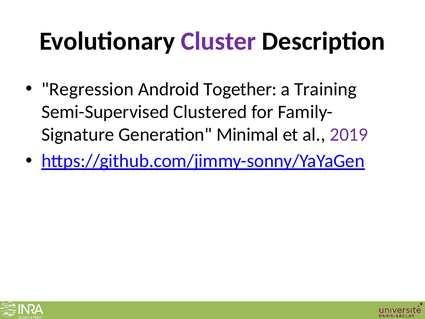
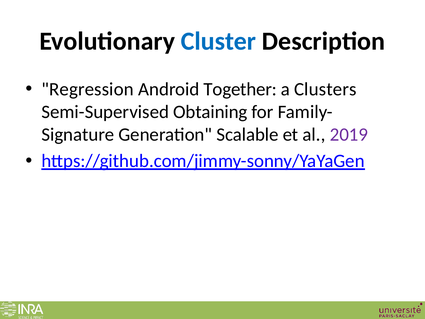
Cluster colour: purple -> blue
Training: Training -> Clusters
Clustered: Clustered -> Obtaining
Minimal: Minimal -> Scalable
